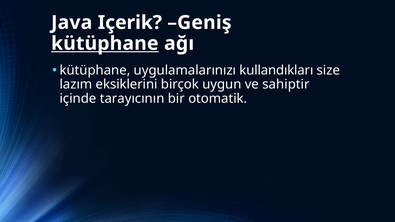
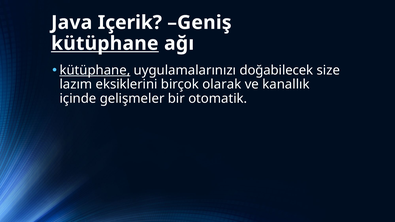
kütüphane at (95, 70) underline: none -> present
kullandıkları: kullandıkları -> doğabilecek
uygun: uygun -> olarak
sahiptir: sahiptir -> kanallık
tarayıcının: tarayıcının -> gelişmeler
